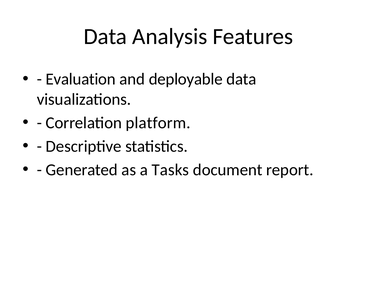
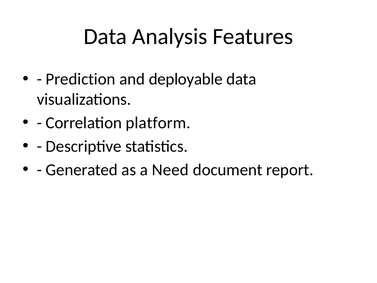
Evaluation: Evaluation -> Prediction
Tasks: Tasks -> Need
